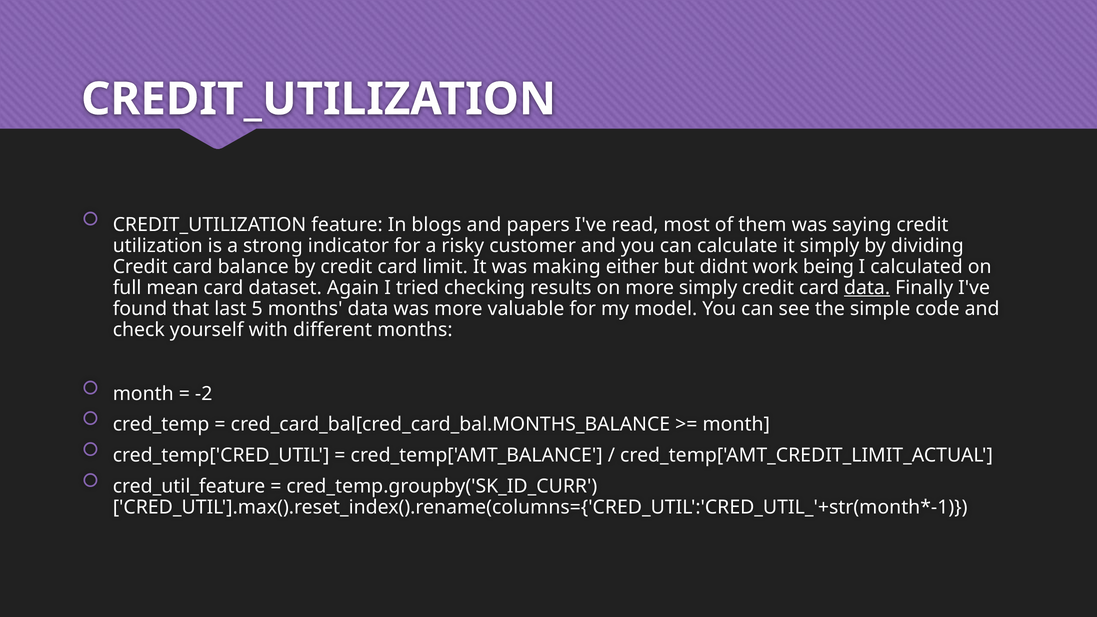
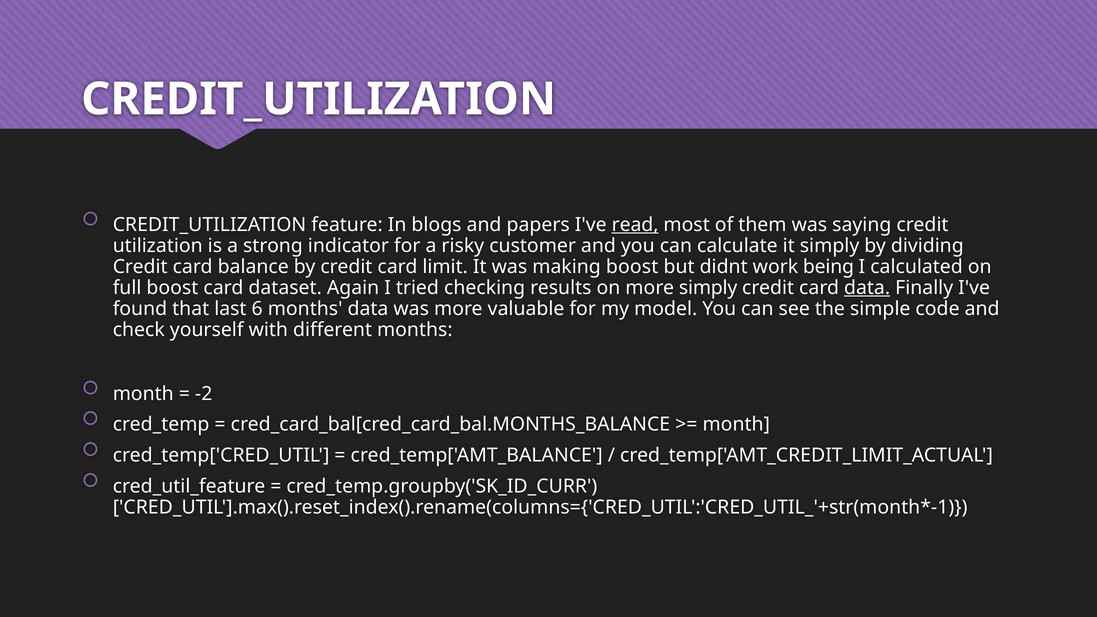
read underline: none -> present
making either: either -> boost
full mean: mean -> boost
5: 5 -> 6
